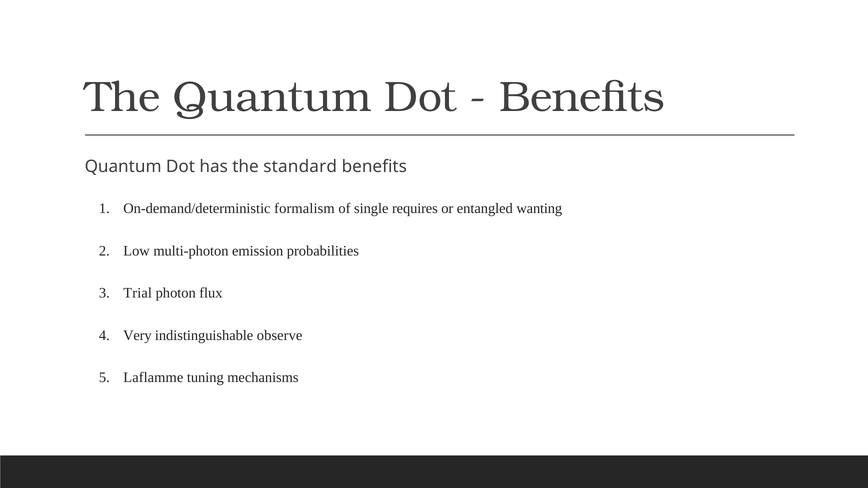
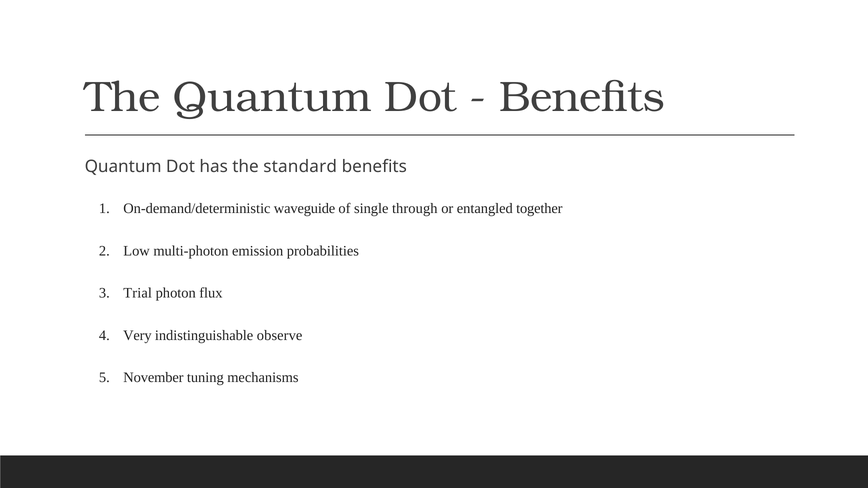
formalism: formalism -> waveguide
requires: requires -> through
wanting: wanting -> together
Laflamme: Laflamme -> November
